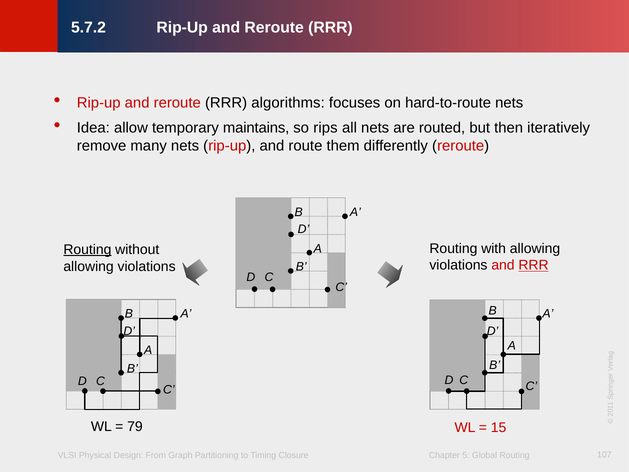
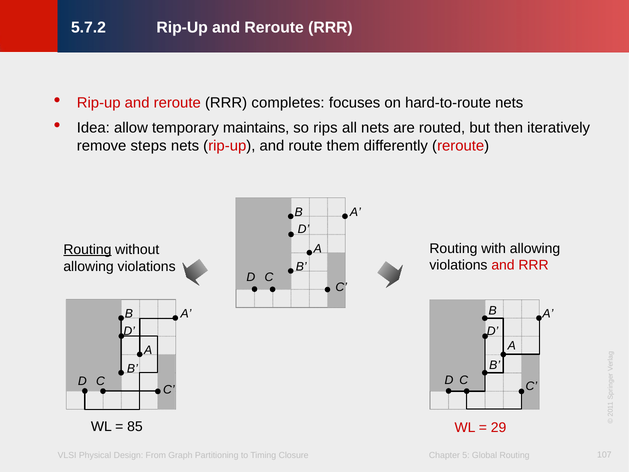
algorithms: algorithms -> completes
many: many -> steps
RRR at (534, 265) underline: present -> none
79: 79 -> 85
15: 15 -> 29
